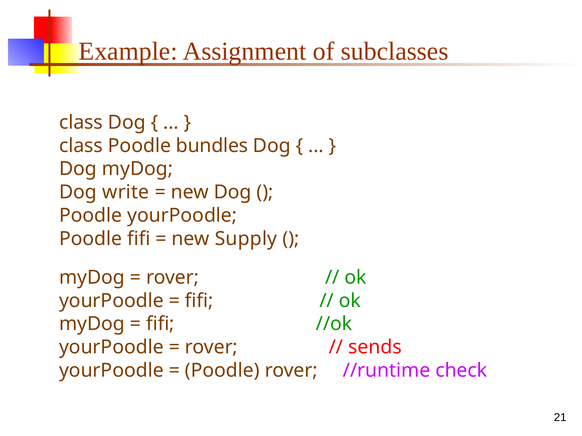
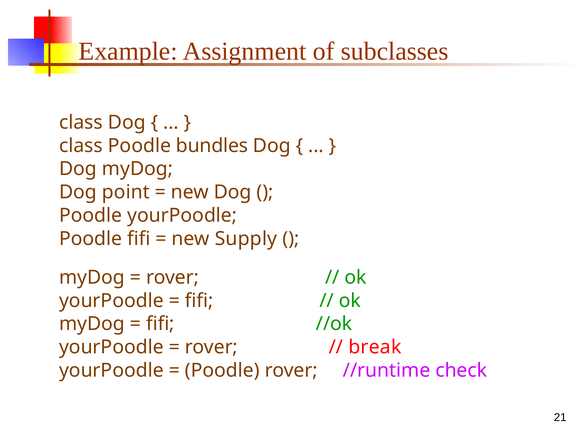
write: write -> point
sends: sends -> break
